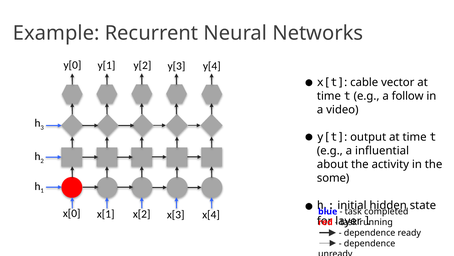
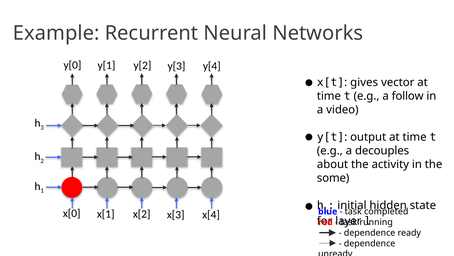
cable: cable -> gives
influential: influential -> decouples
